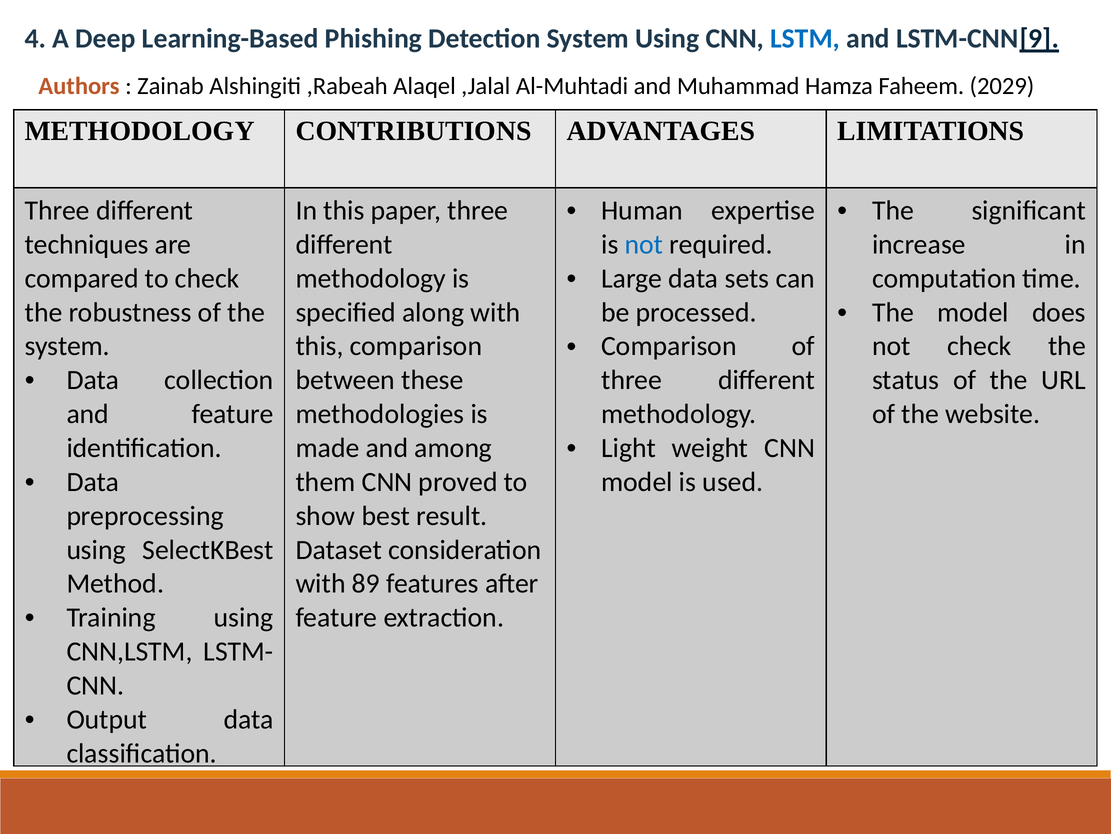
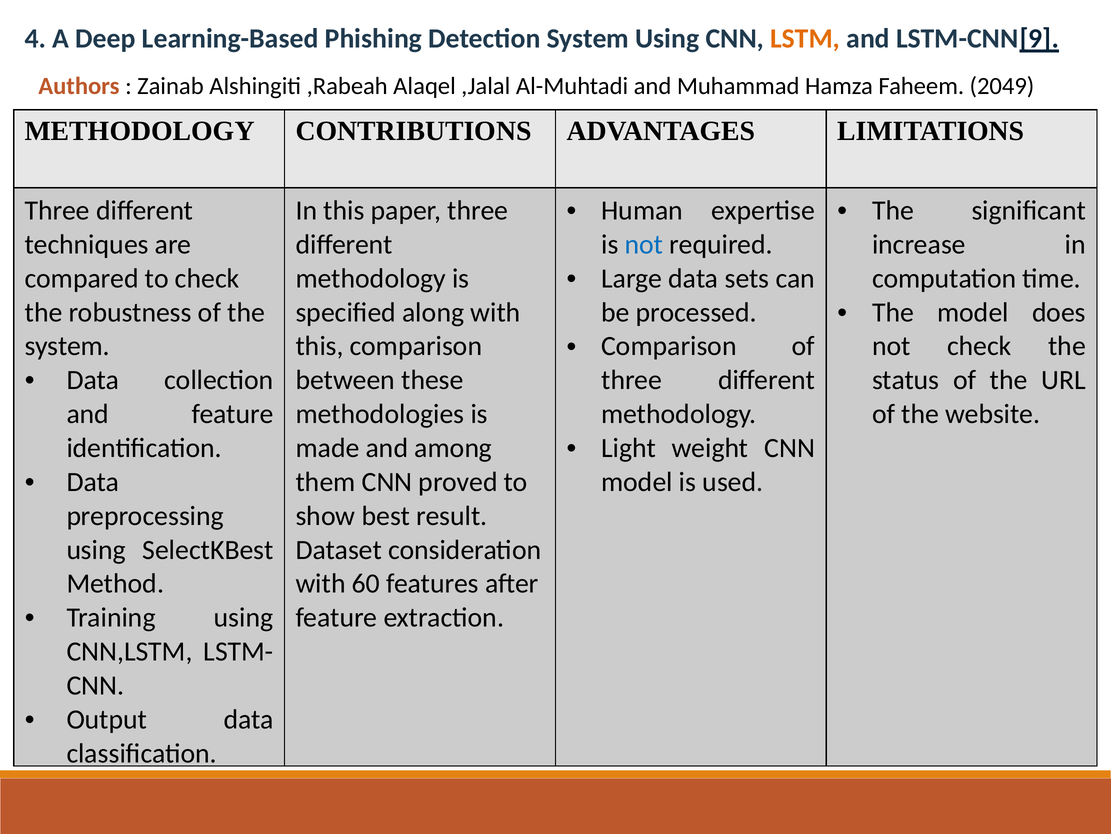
LSTM colour: blue -> orange
2029: 2029 -> 2049
89: 89 -> 60
